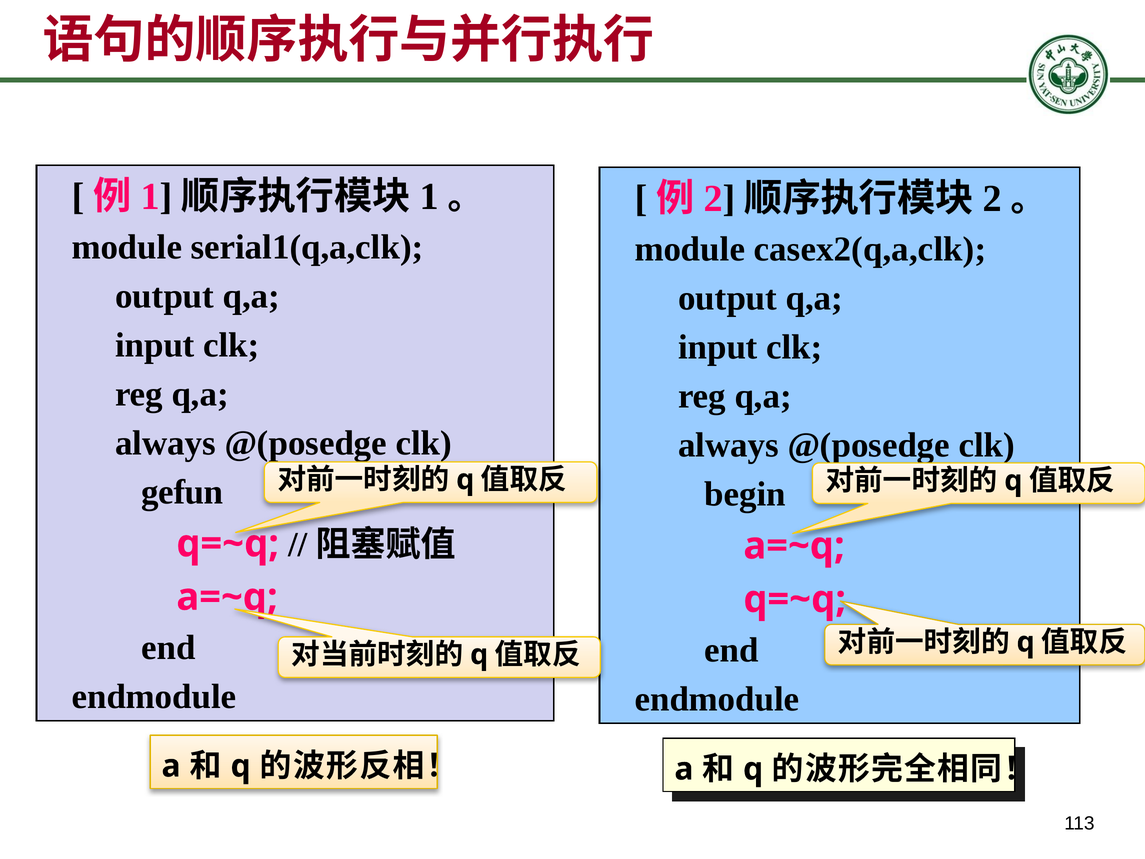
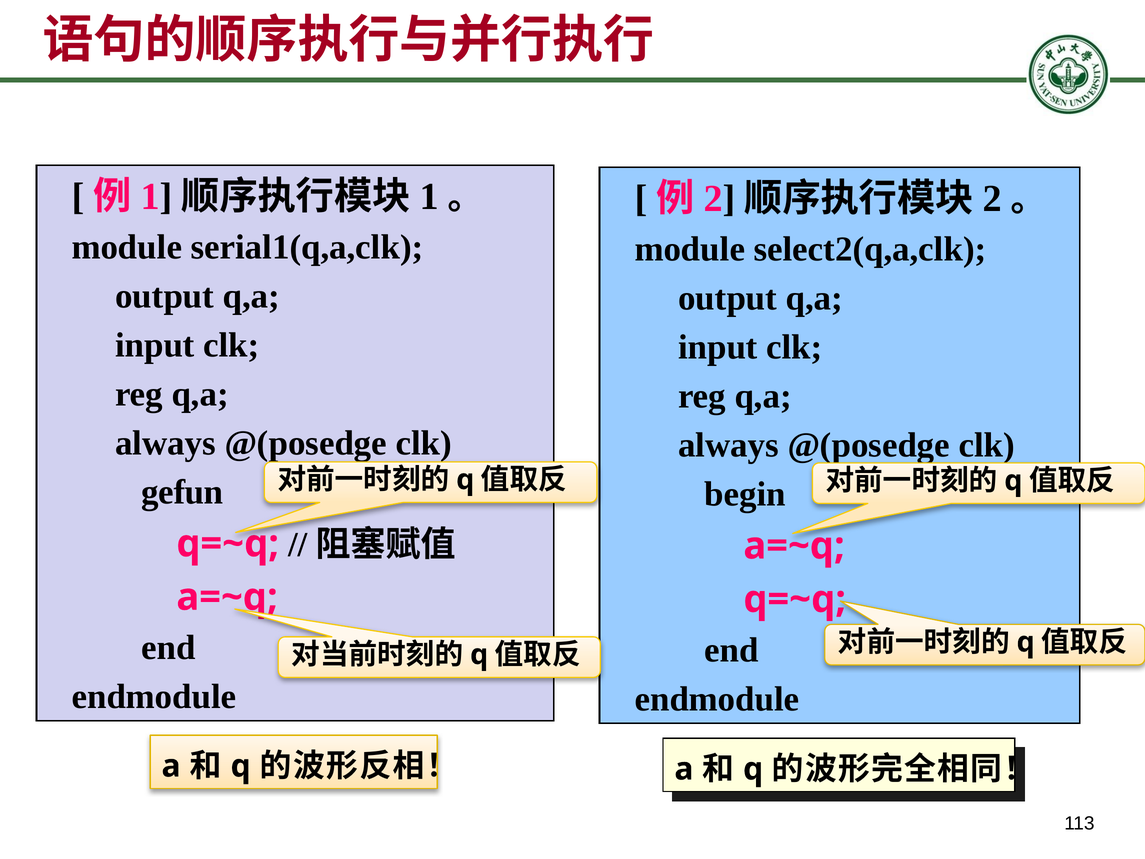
casex2(q,a,clk: casex2(q,a,clk -> select2(q,a,clk
